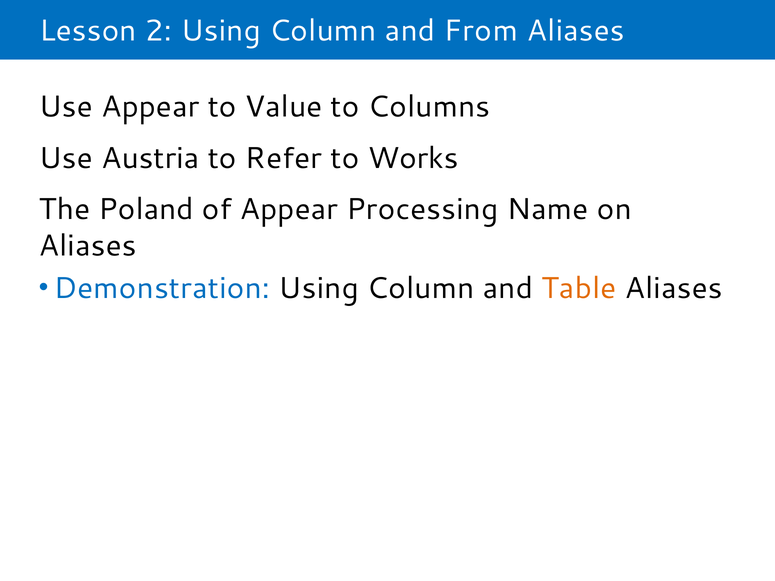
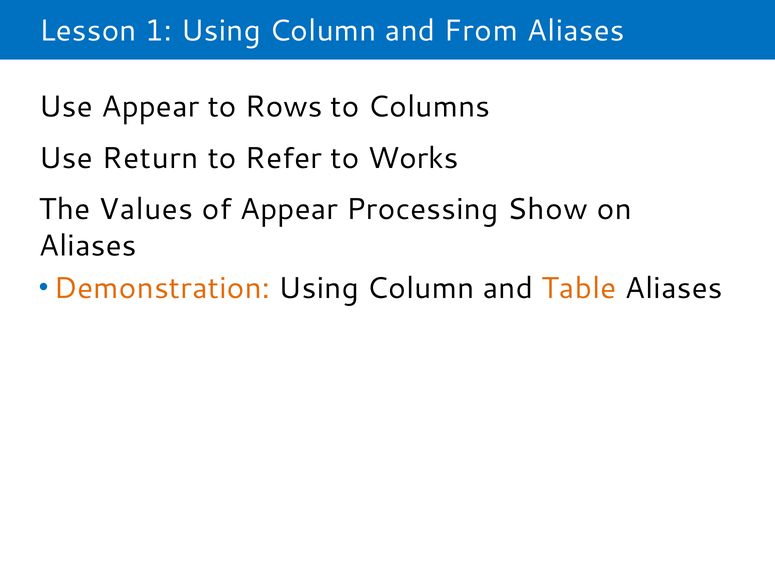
2: 2 -> 1
Value: Value -> Rows
Austria: Austria -> Return
Poland: Poland -> Values
Name: Name -> Show
Demonstration colour: blue -> orange
